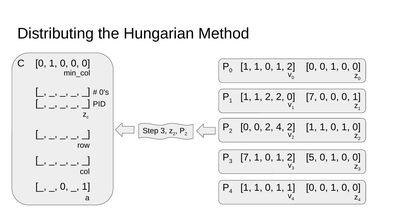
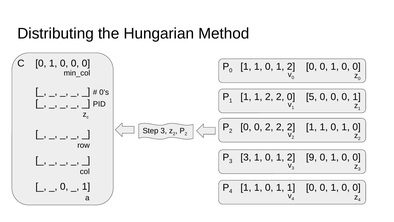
0 7: 7 -> 5
0 2 4: 4 -> 2
3 7: 7 -> 3
5: 5 -> 9
